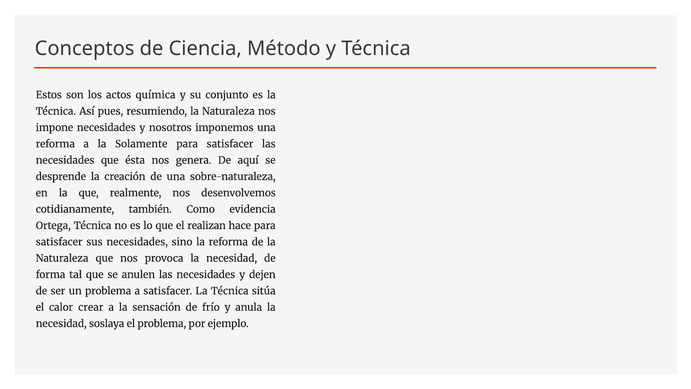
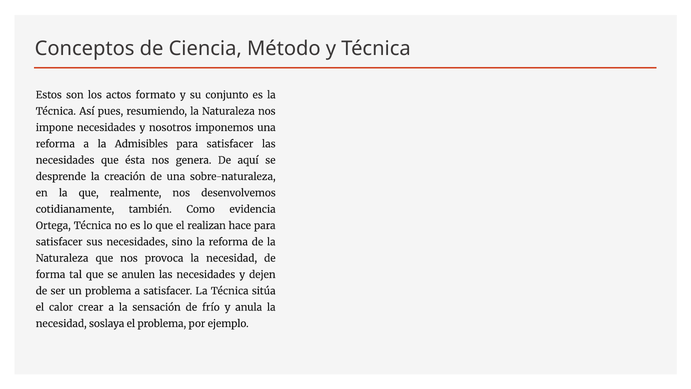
química: química -> formato
Solamente: Solamente -> Admisibles
